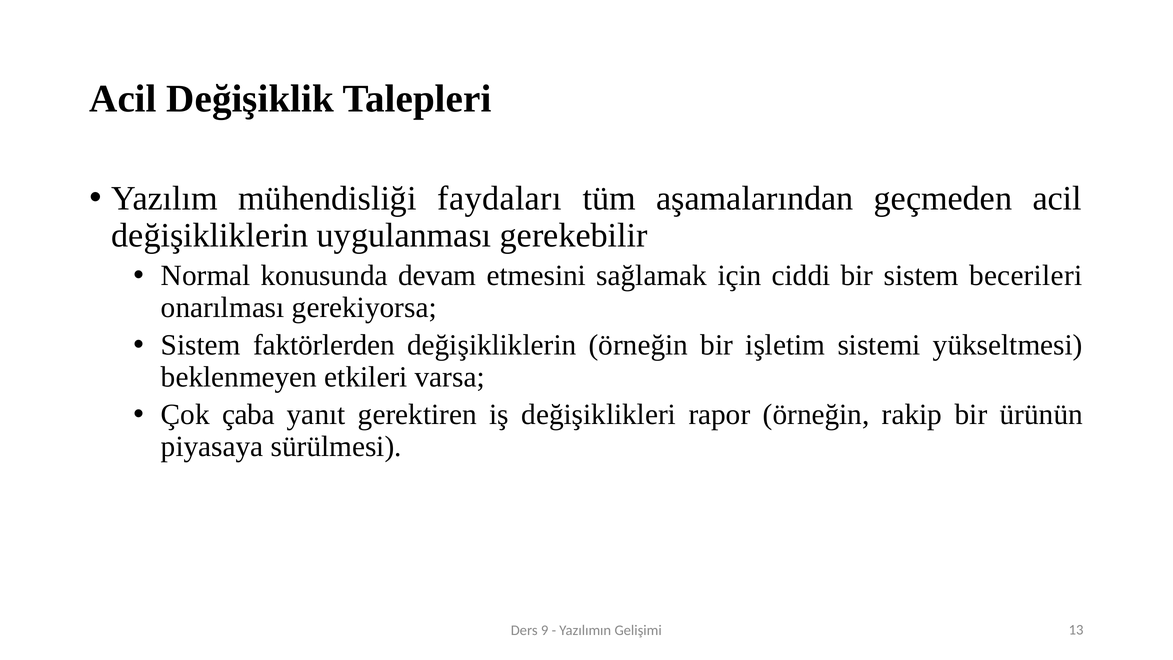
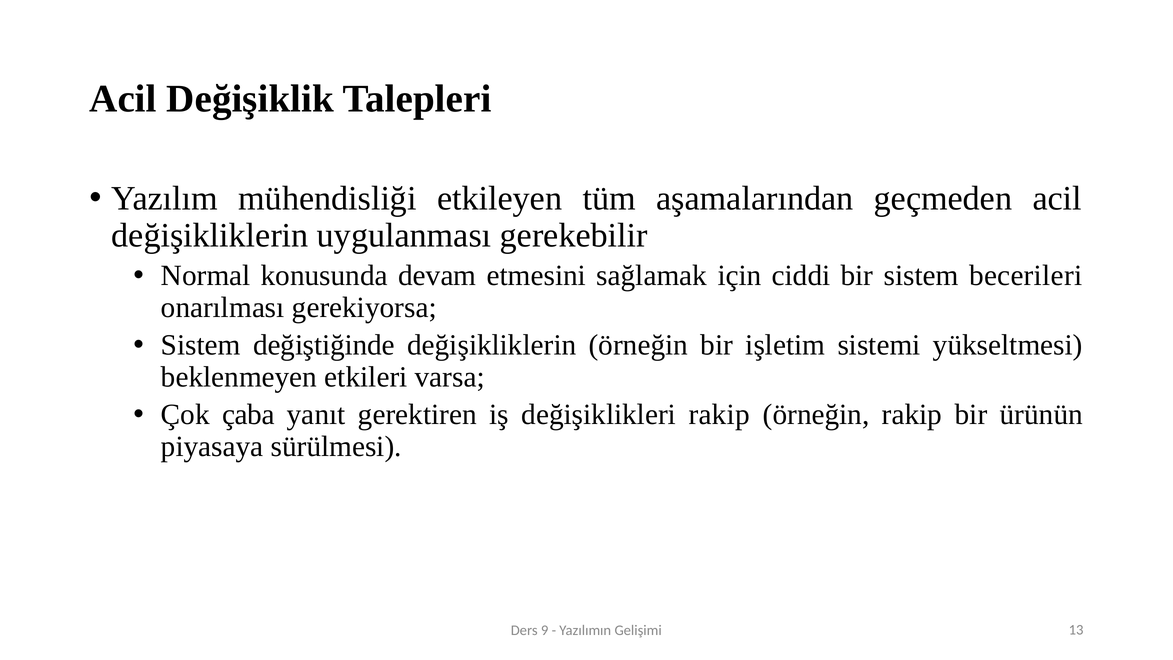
faydaları: faydaları -> etkileyen
faktörlerden: faktörlerden -> değiştiğinde
değişiklikleri rapor: rapor -> rakip
